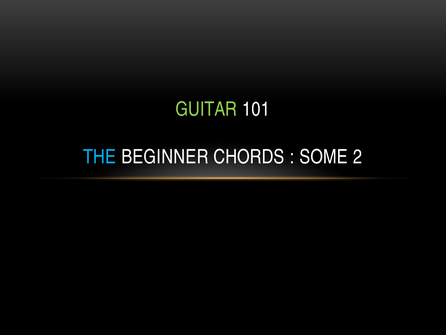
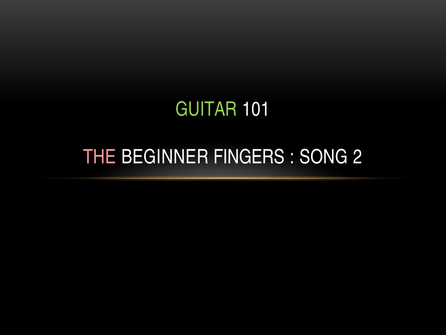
THE colour: light blue -> pink
CHORDS: CHORDS -> FINGERS
SOME: SOME -> SONG
